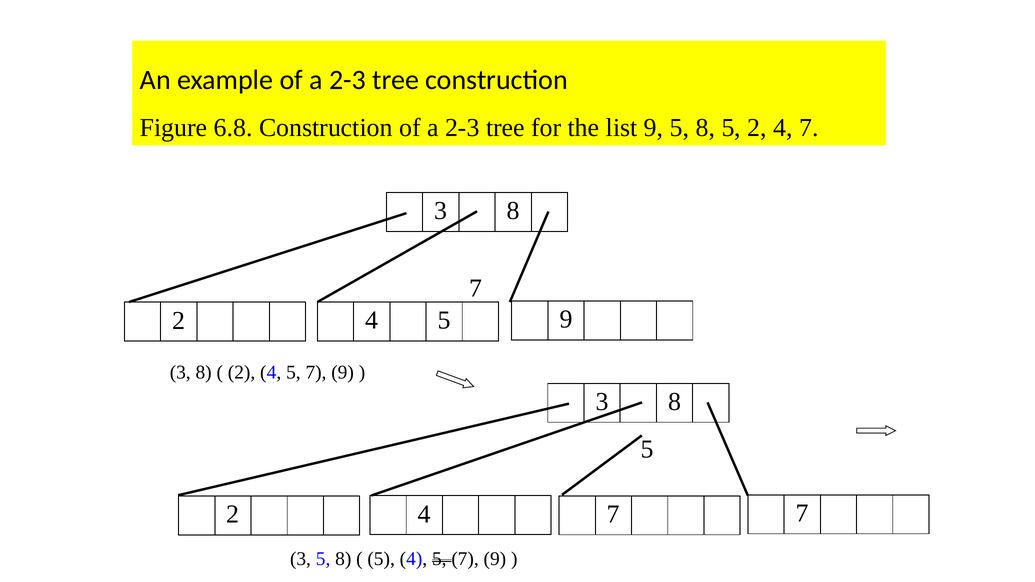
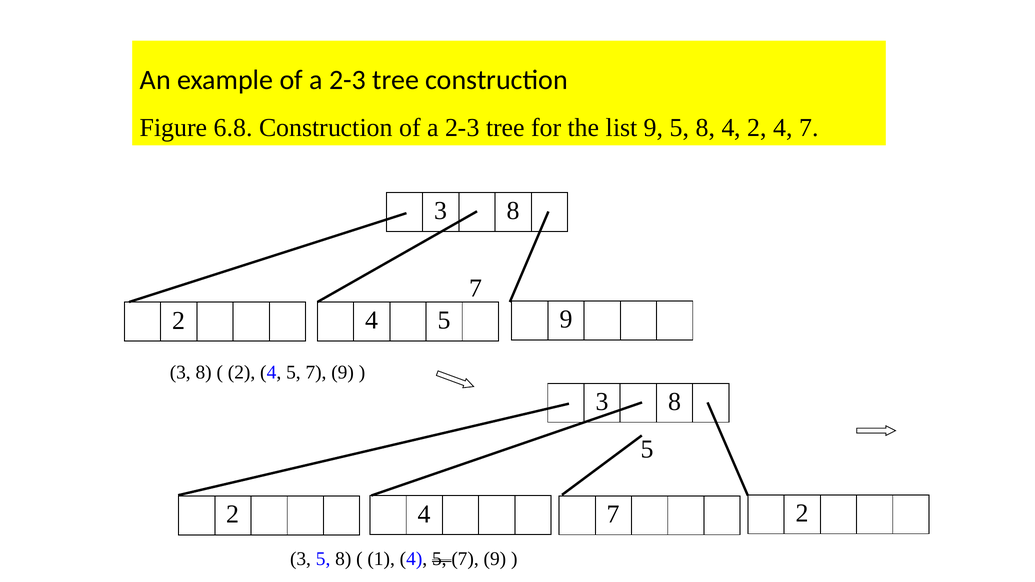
8 5: 5 -> 4
7 7: 7 -> 2
5 at (381, 559): 5 -> 1
